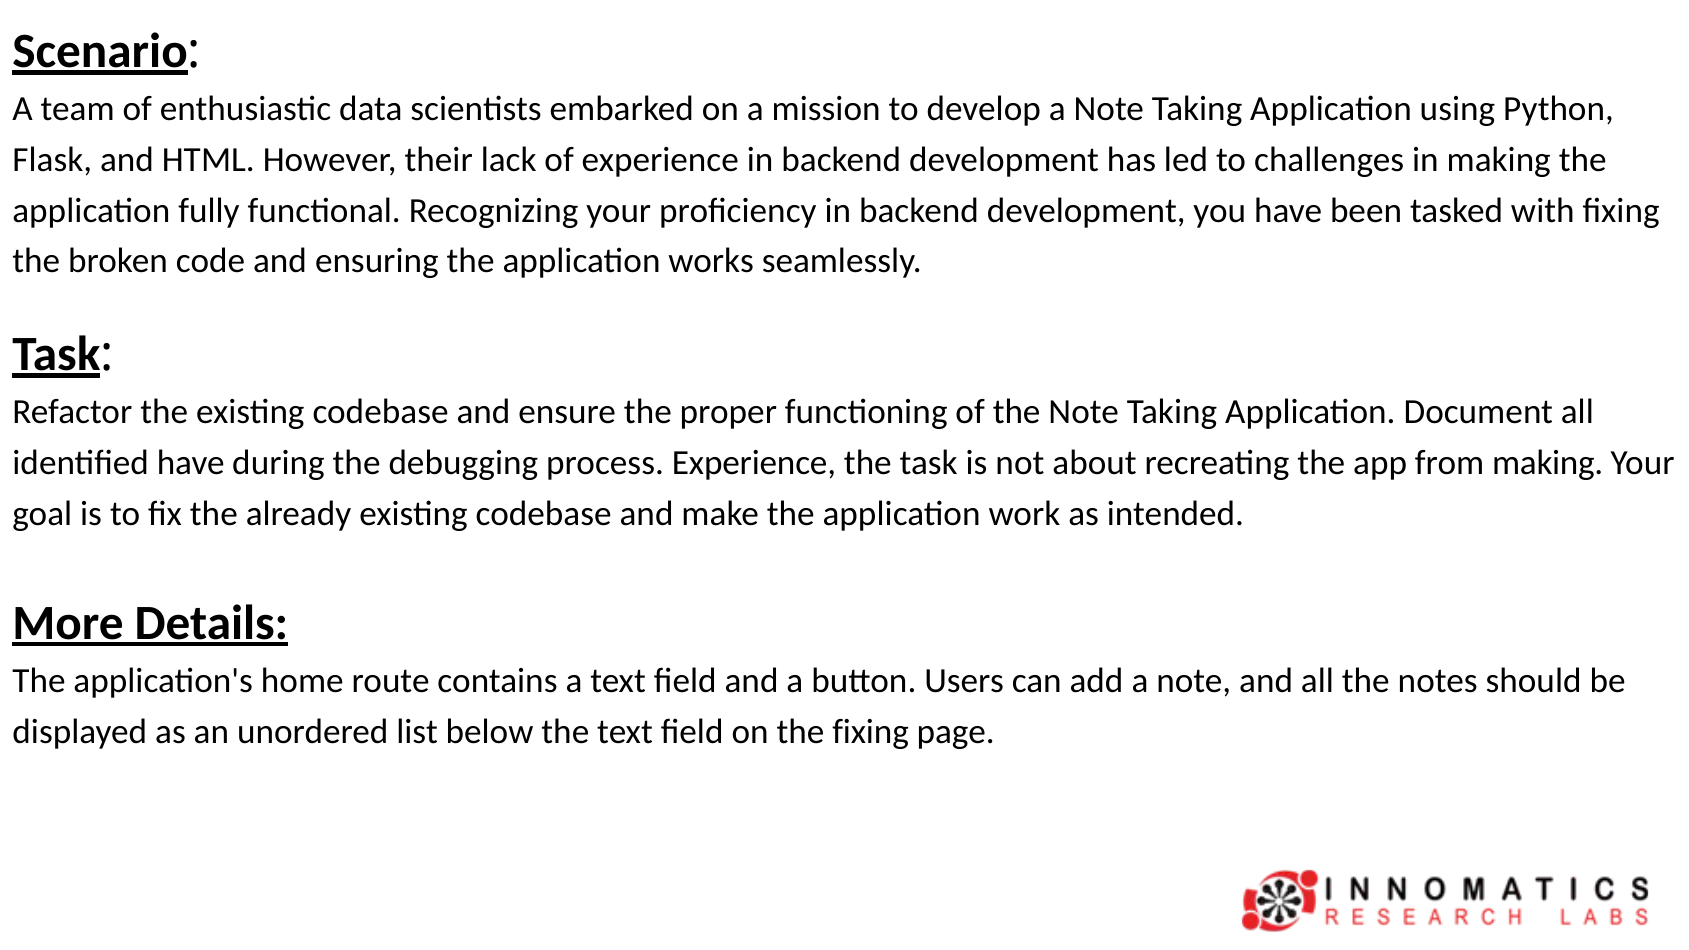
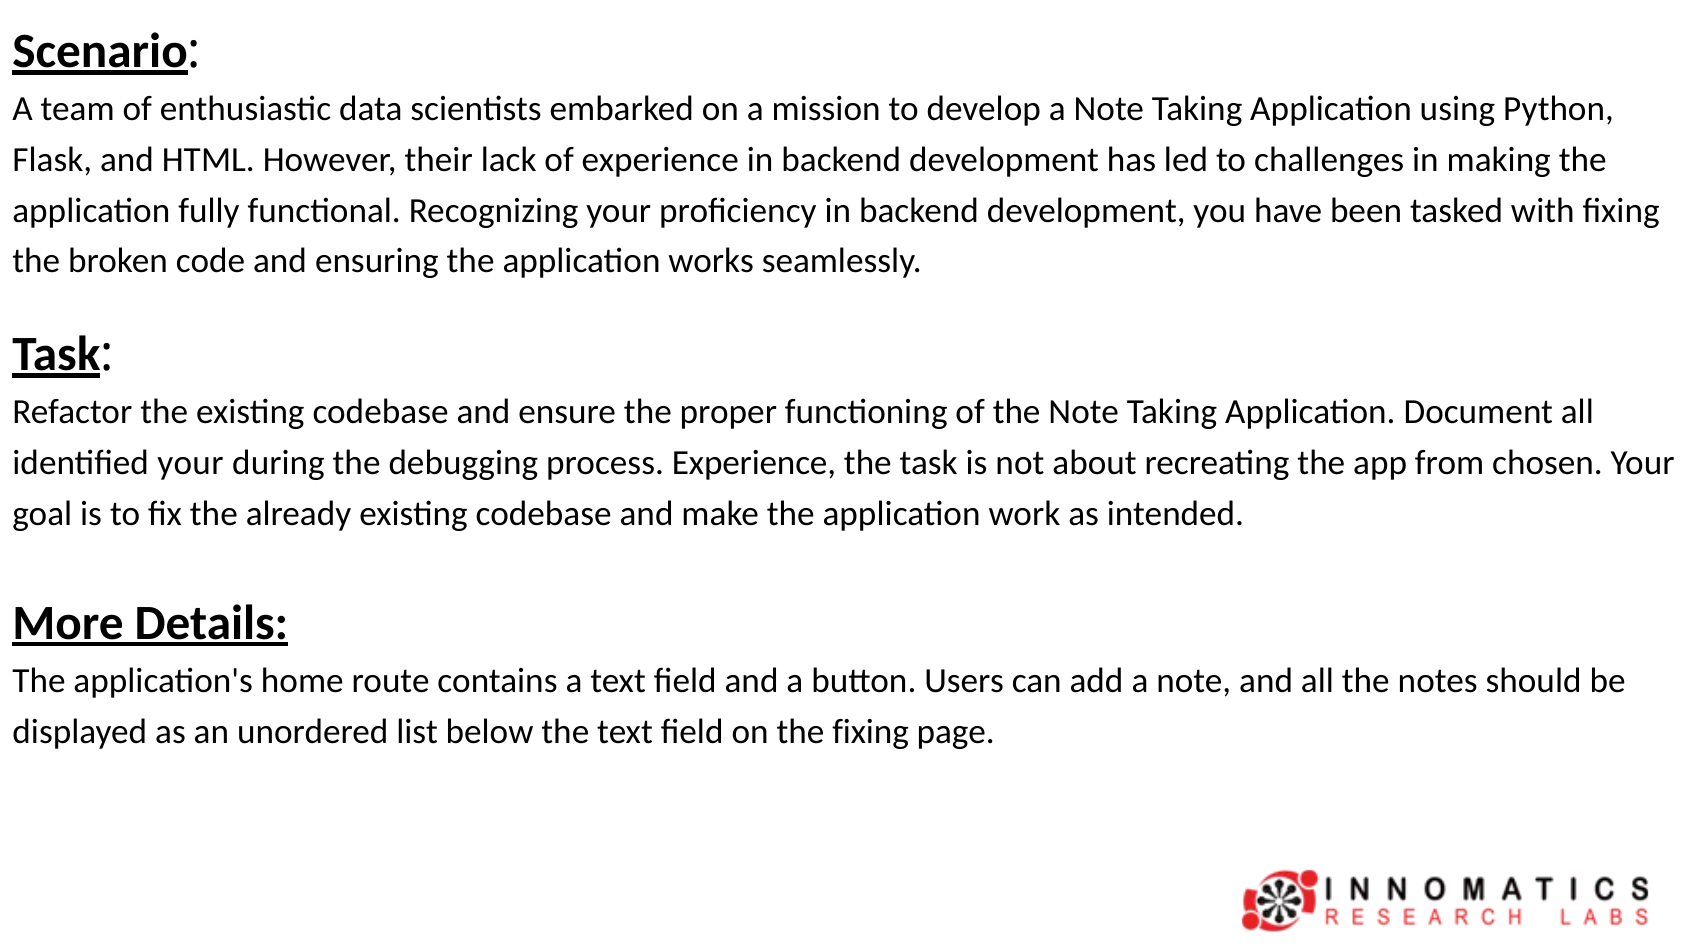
identified have: have -> your
from making: making -> chosen
